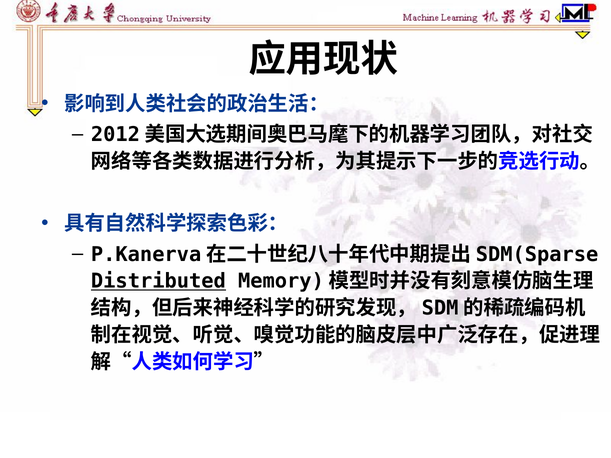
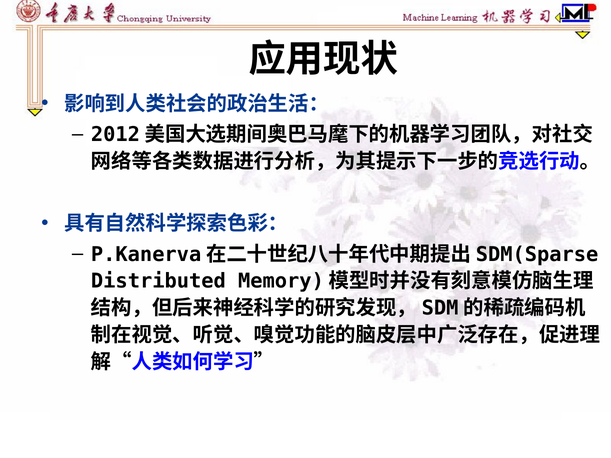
Distributed underline: present -> none
